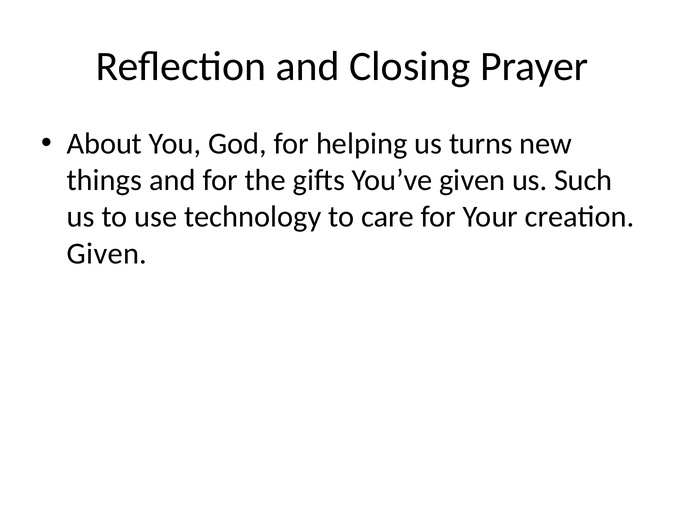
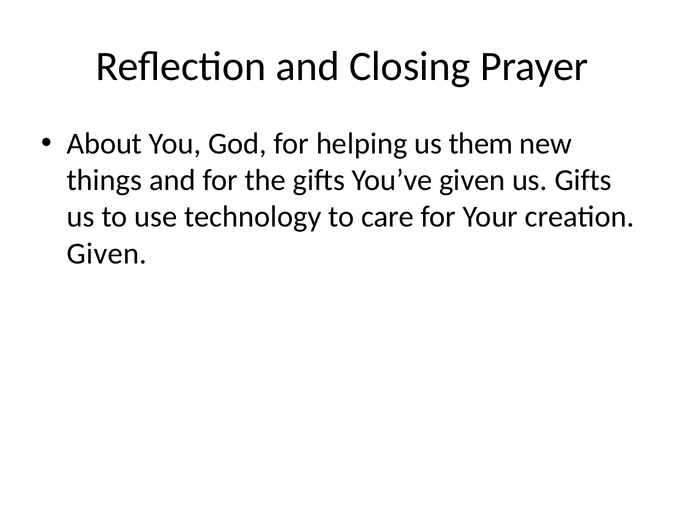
turns: turns -> them
us Such: Such -> Gifts
